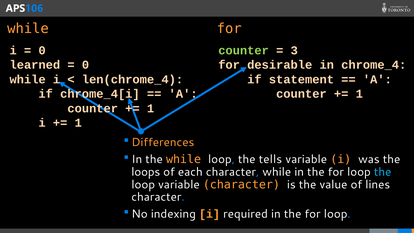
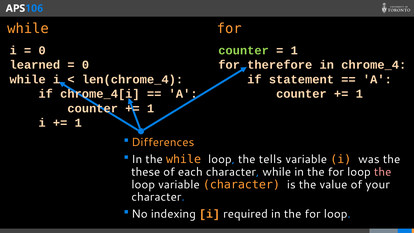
3 at (294, 50): 3 -> 1
desirable: desirable -> therefore
loops: loops -> these
the at (383, 172) colour: light blue -> pink
lines: lines -> your
